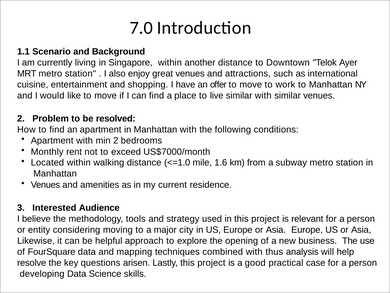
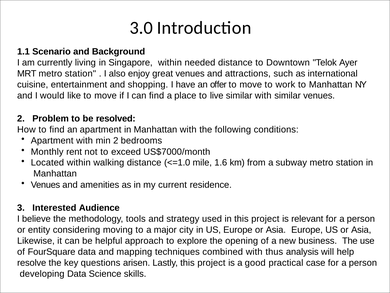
7.0: 7.0 -> 3.0
another: another -> needed
